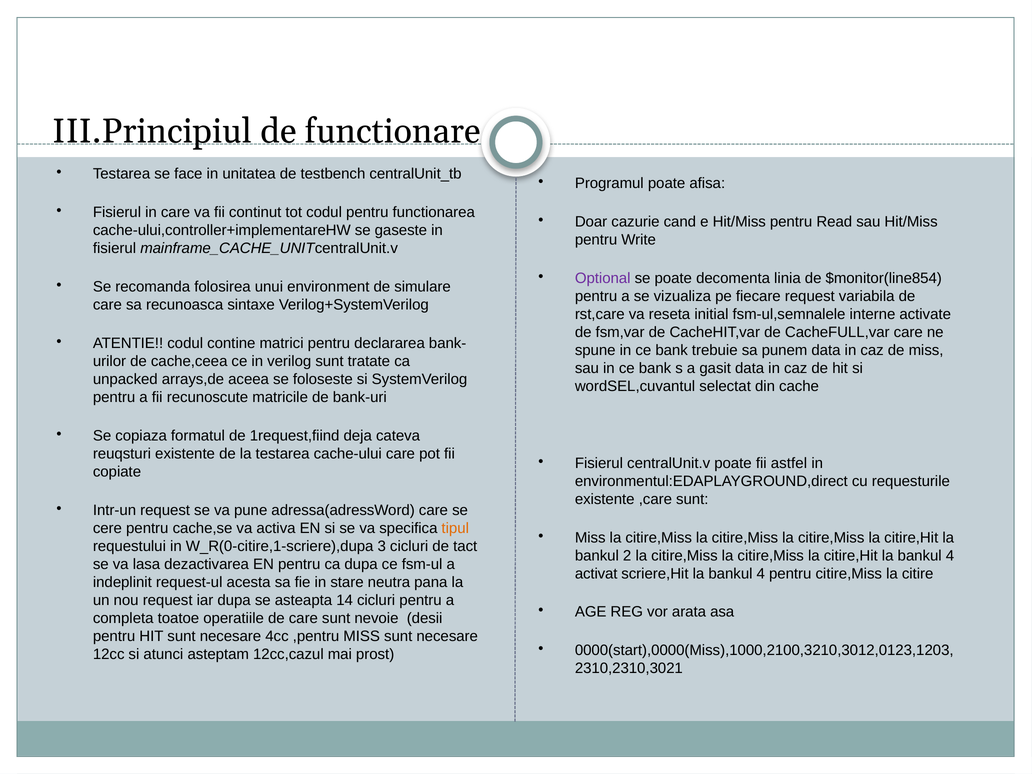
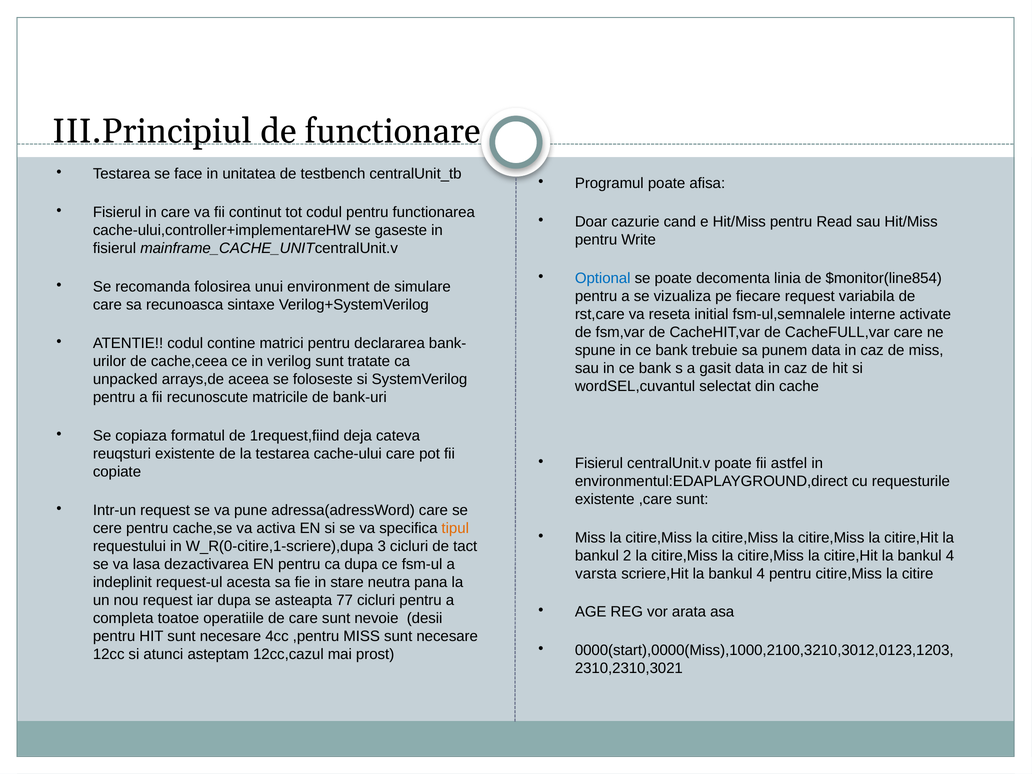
Optional colour: purple -> blue
activat: activat -> varsta
14: 14 -> 77
